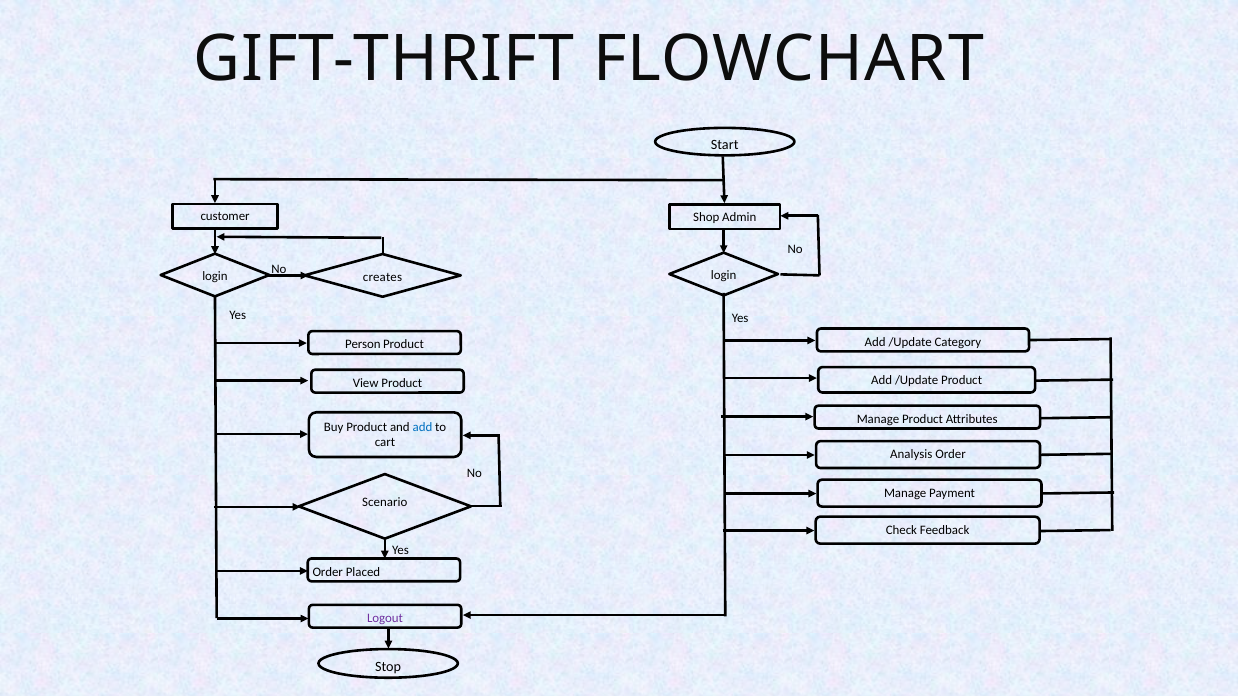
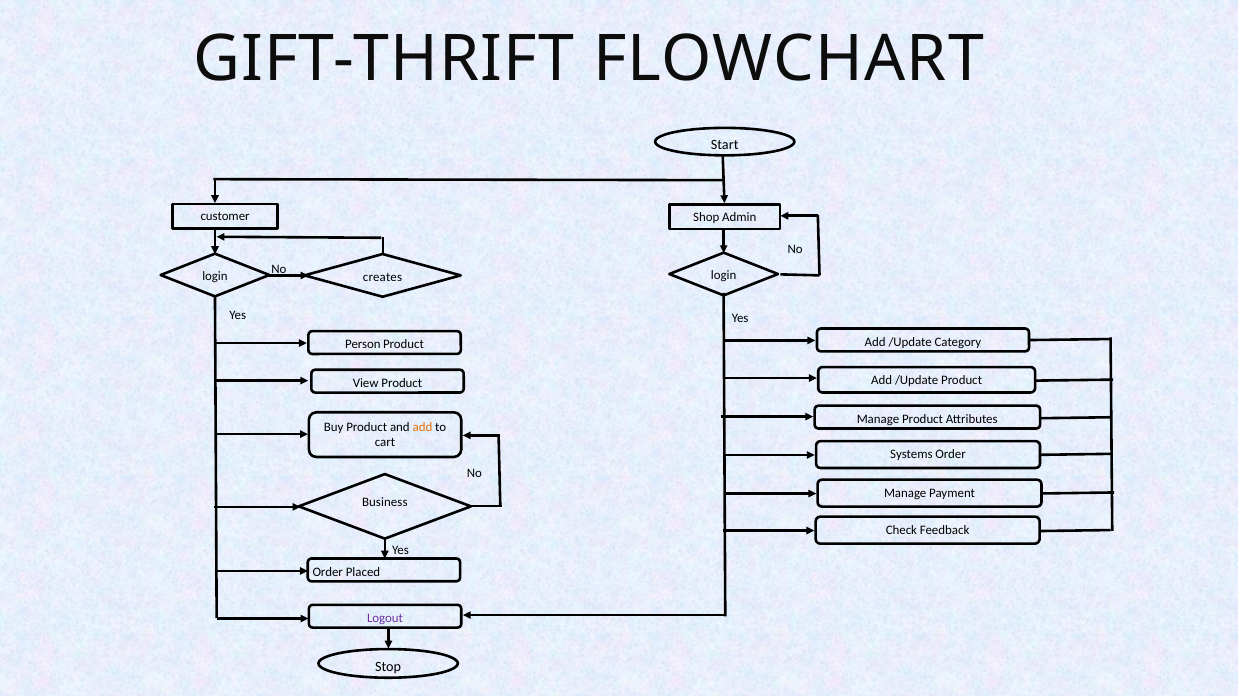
add at (422, 427) colour: blue -> orange
Analysis: Analysis -> Systems
Scenario: Scenario -> Business
